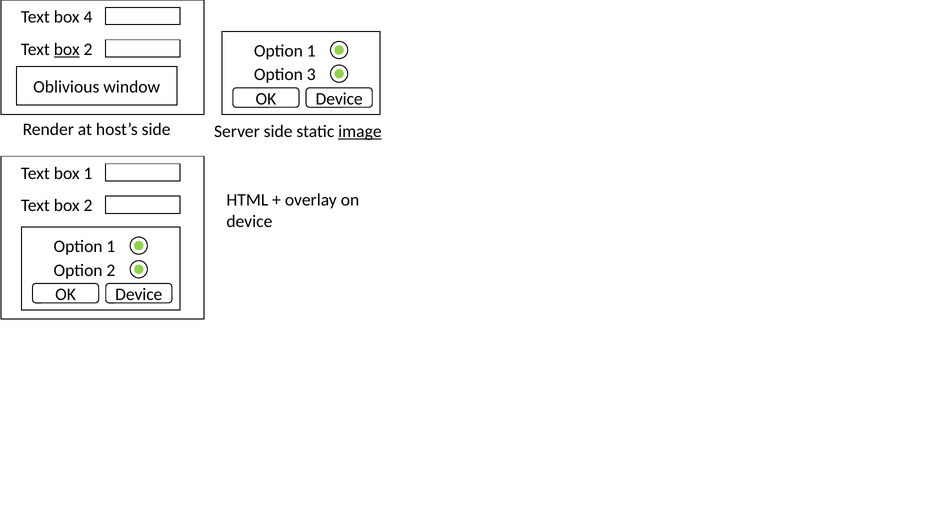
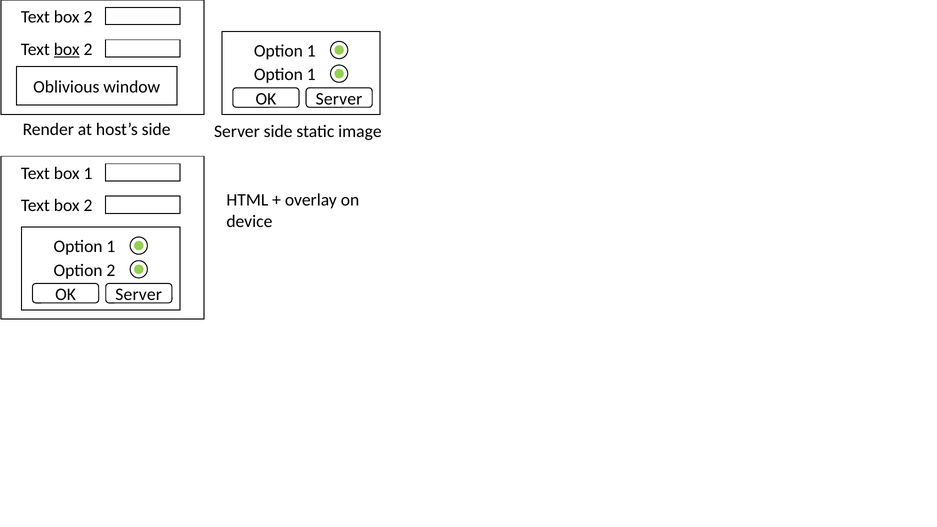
4 at (88, 17): 4 -> 2
3 at (311, 75): 3 -> 1
Device at (339, 99): Device -> Server
image underline: present -> none
Device at (139, 294): Device -> Server
